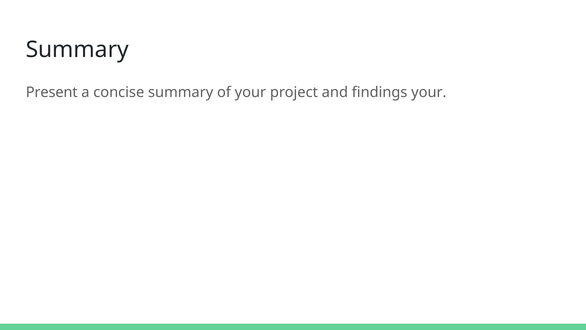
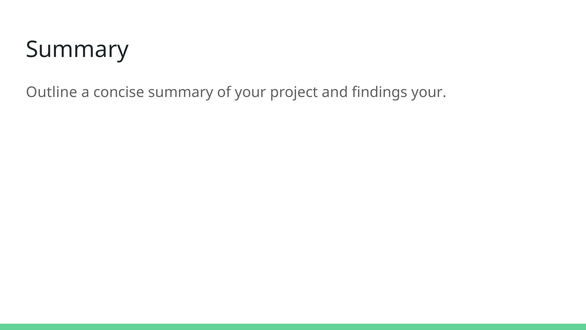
Present: Present -> Outline
